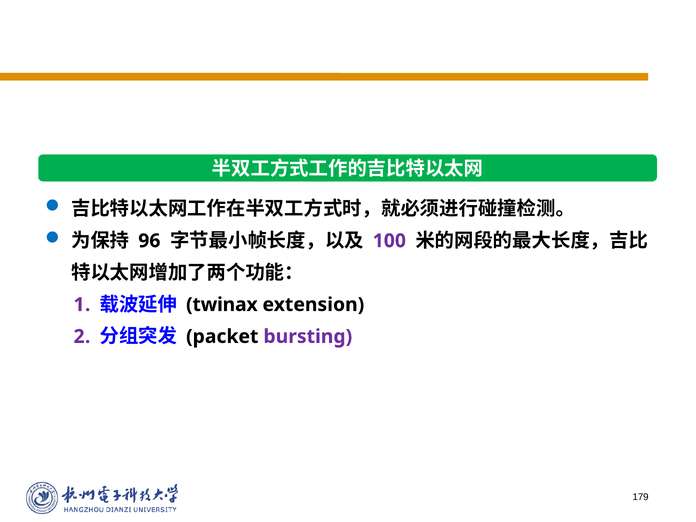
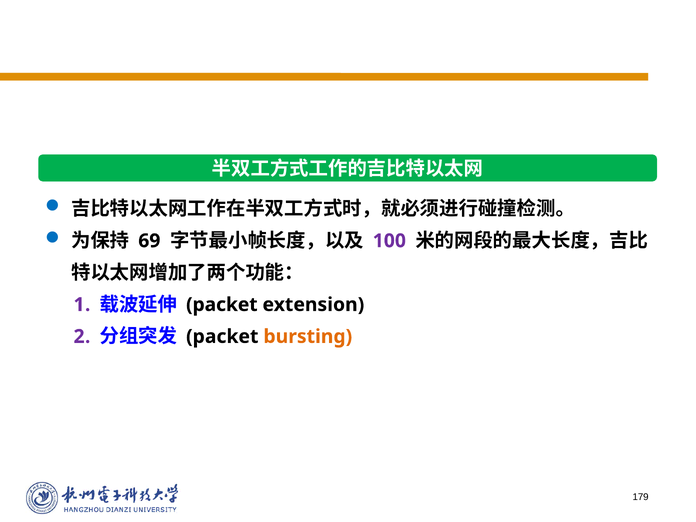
96: 96 -> 69
twinax at (222, 305): twinax -> packet
bursting colour: purple -> orange
